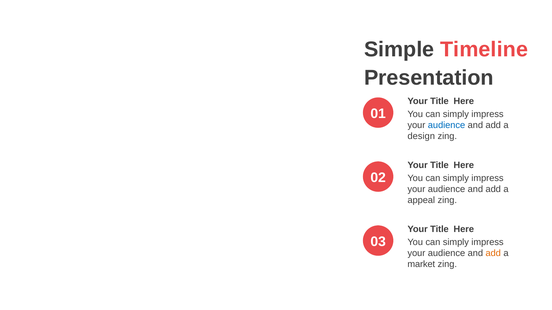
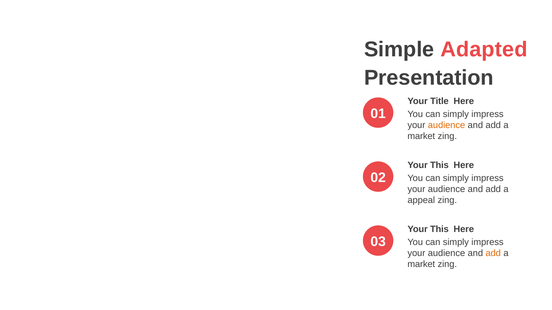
Timeline: Timeline -> Adapted
audience at (447, 125) colour: blue -> orange
design at (421, 136): design -> market
Title at (439, 165): Title -> This
Title at (439, 229): Title -> This
